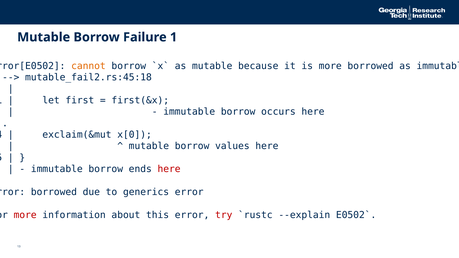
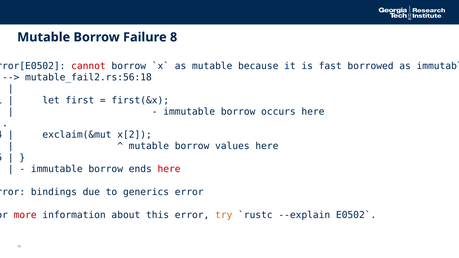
1: 1 -> 8
cannot colour: orange -> red
is more: more -> fast
mutable_fail2.rs:45:18: mutable_fail2.rs:45:18 -> mutable_fail2.rs:56:18
x[0: x[0 -> x[2
borrowed at (54, 192): borrowed -> bindings
try colour: red -> orange
